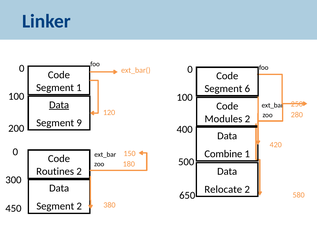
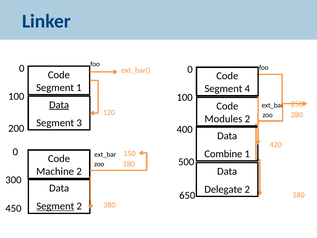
6: 6 -> 4
9: 9 -> 3
Routines: Routines -> Machine
Relocate: Relocate -> Delegate
Segment at (55, 206) underline: none -> present
